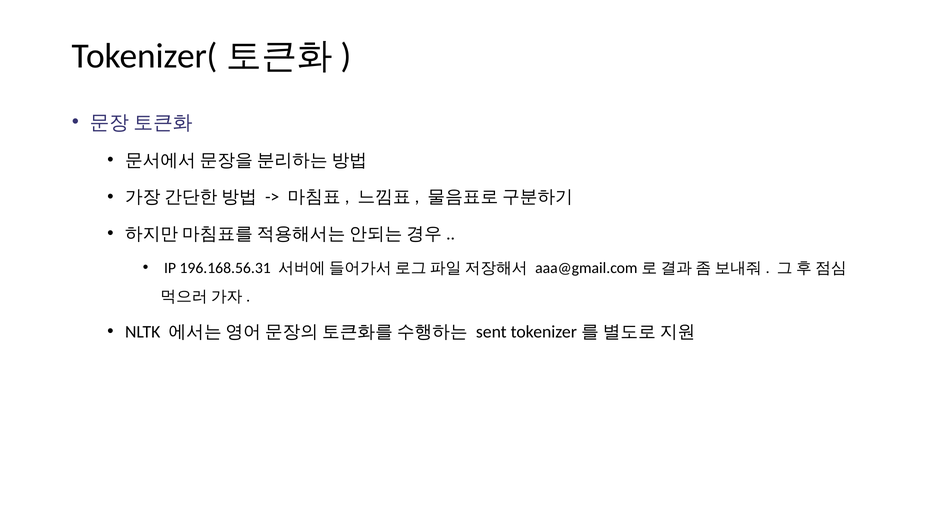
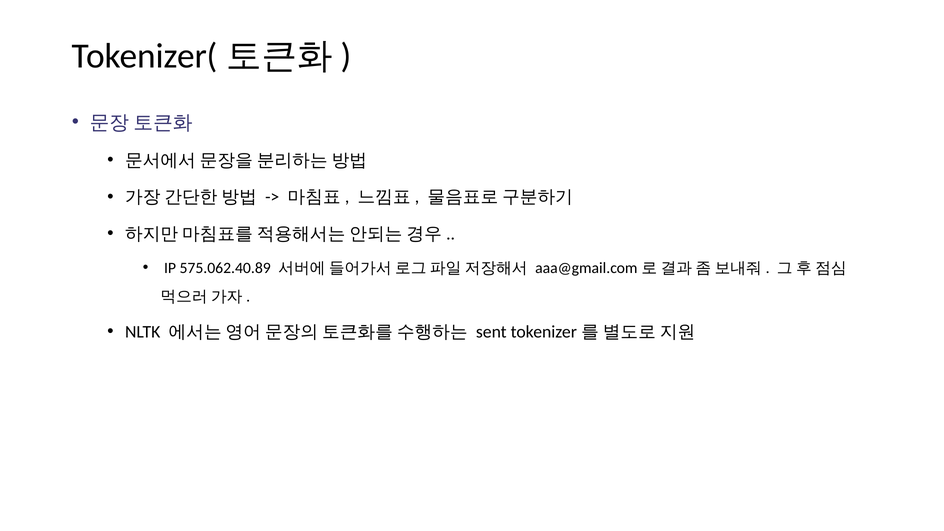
196.168.56.31: 196.168.56.31 -> 575.062.40.89
